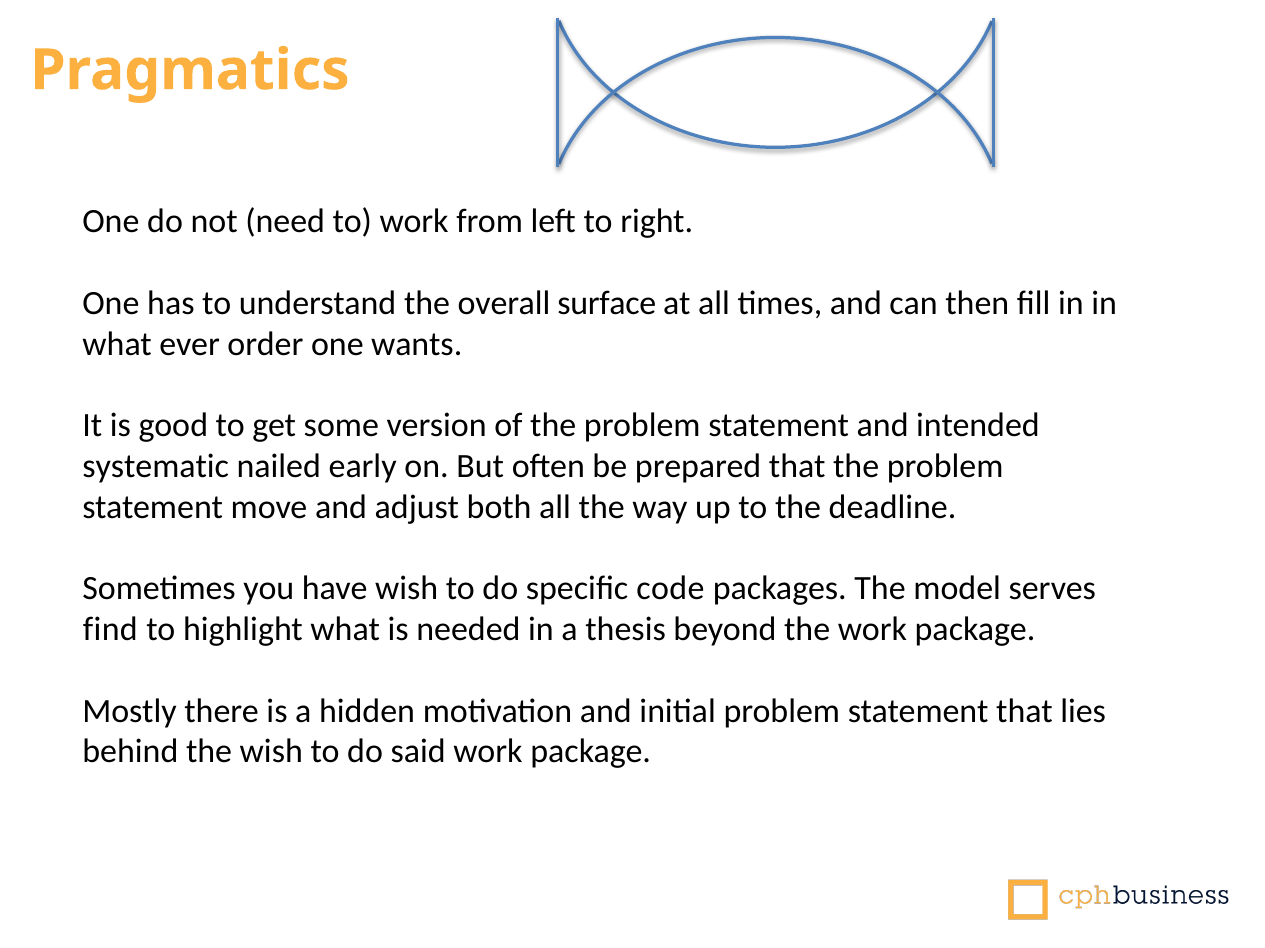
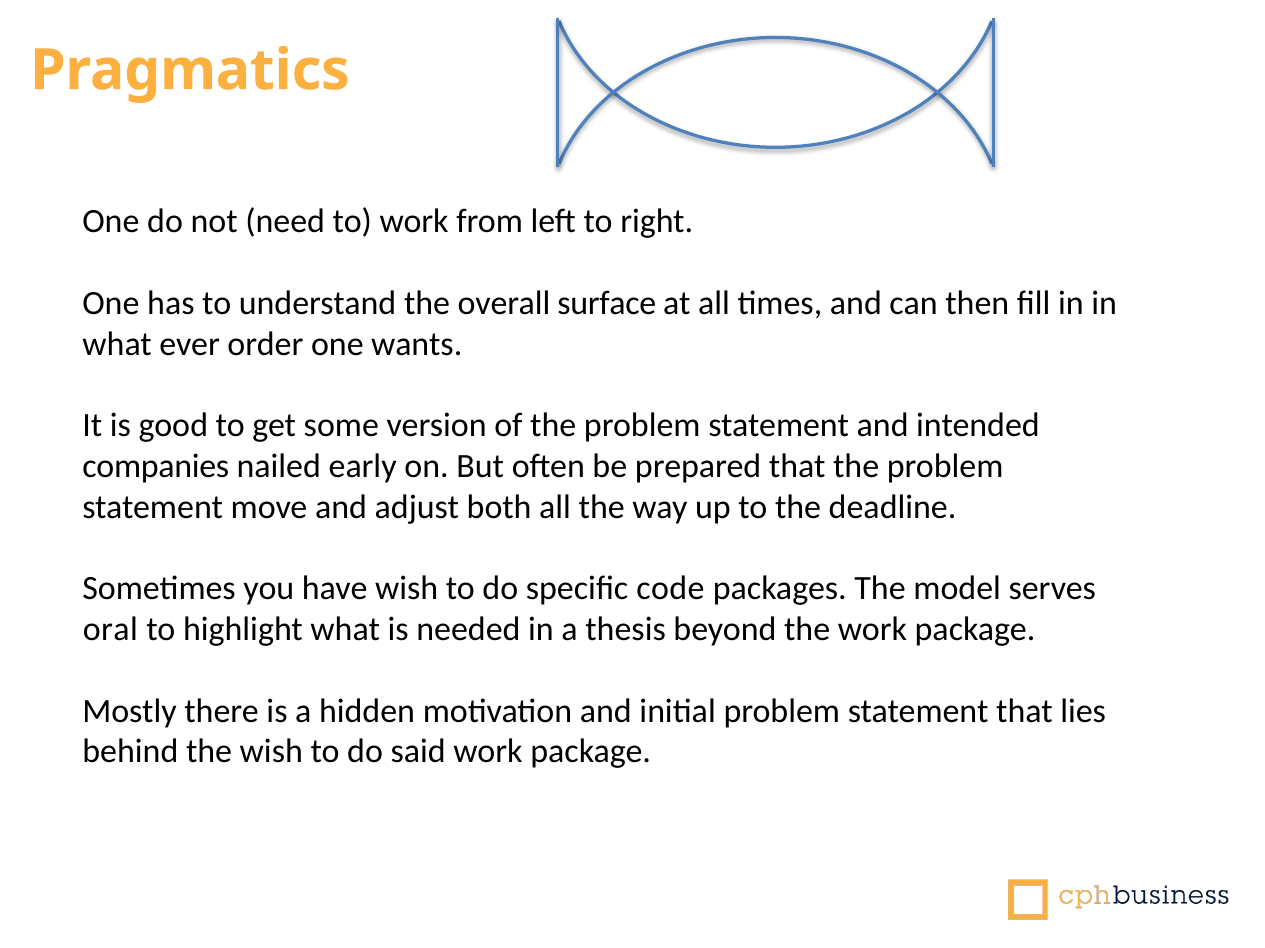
systematic: systematic -> companies
find: find -> oral
